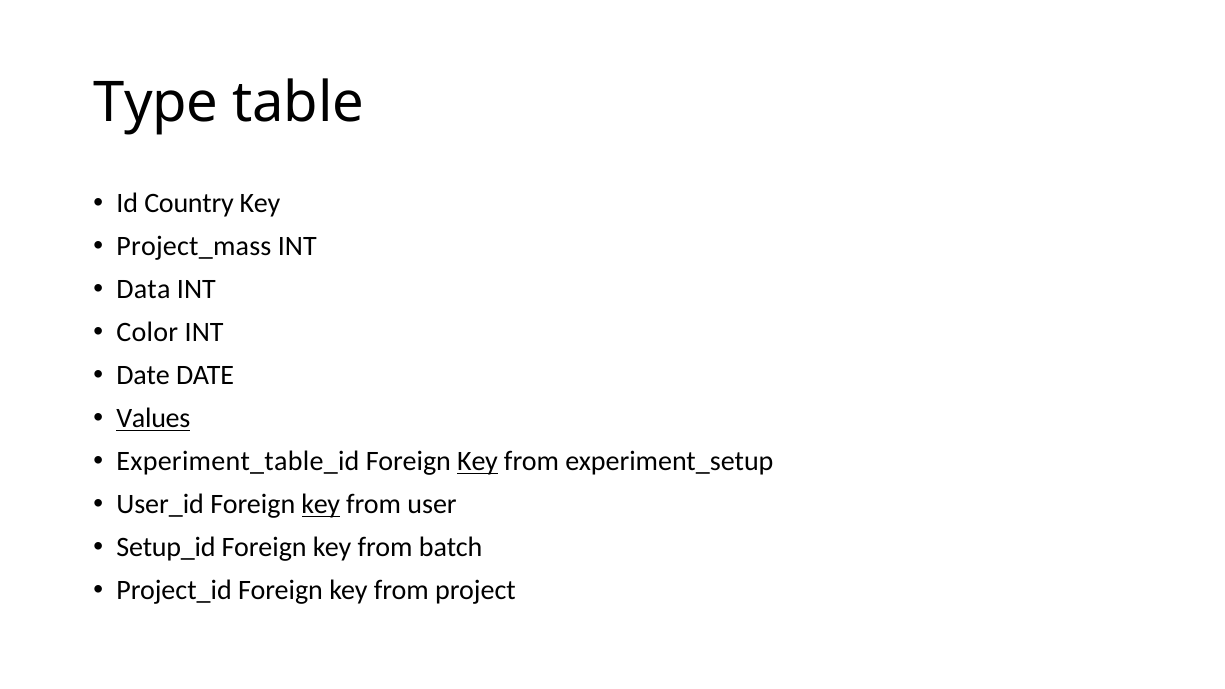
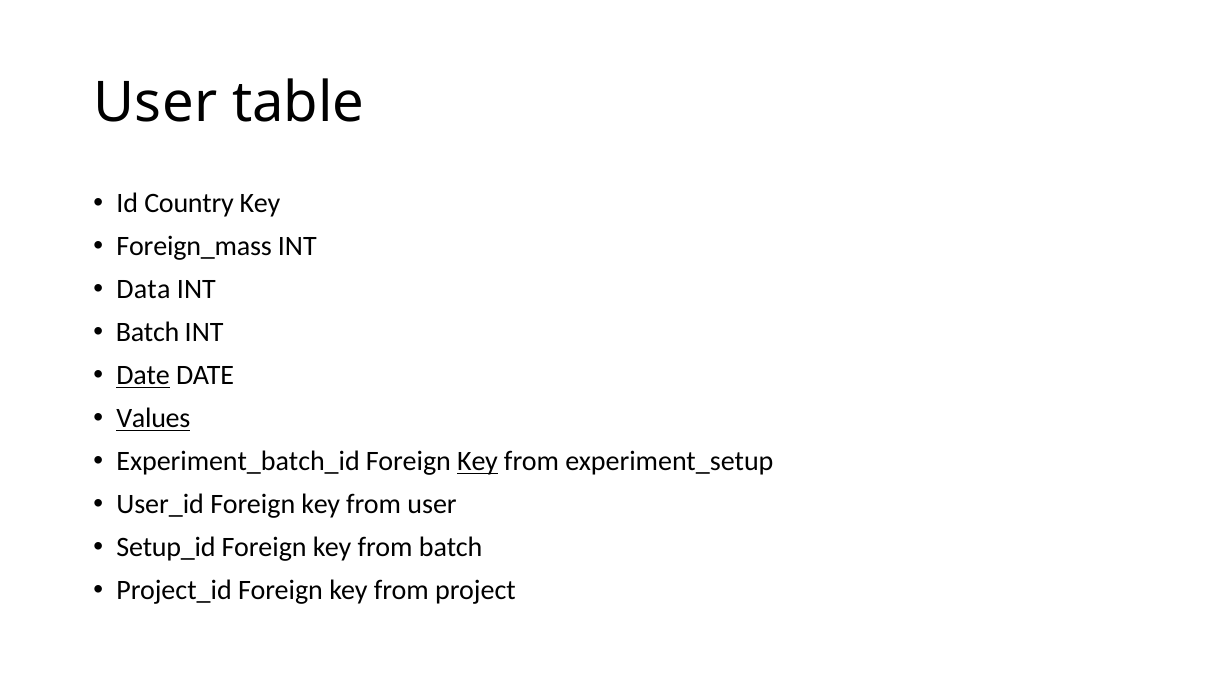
Type at (156, 103): Type -> User
Project_mass: Project_mass -> Foreign_mass
Color at (147, 332): Color -> Batch
Date at (143, 375) underline: none -> present
Experiment_table_id: Experiment_table_id -> Experiment_batch_id
key at (321, 505) underline: present -> none
